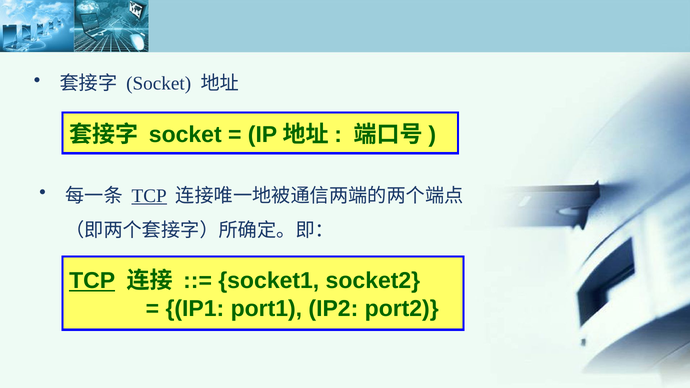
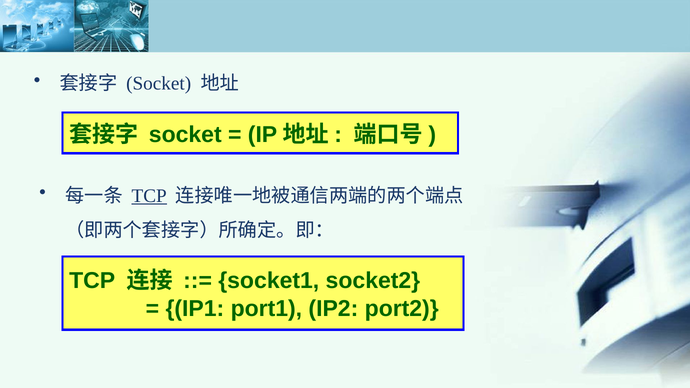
TCP at (92, 281) underline: present -> none
